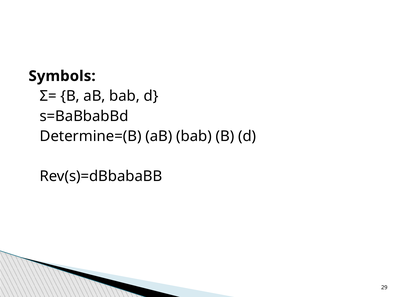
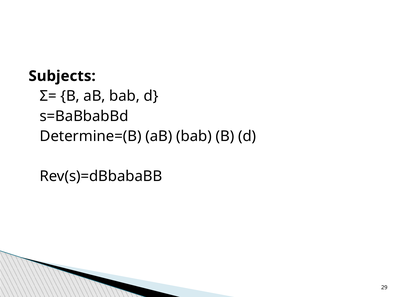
Symbols: Symbols -> Subjects
